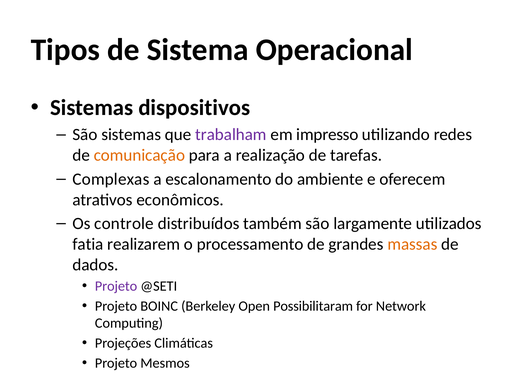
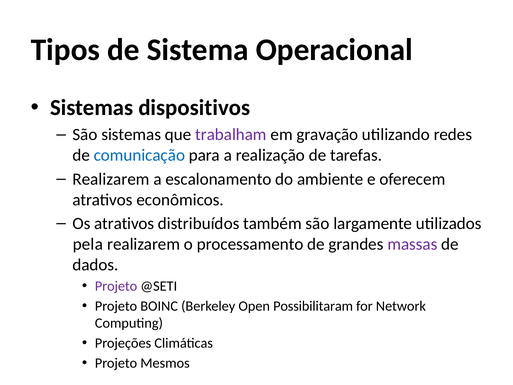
impresso: impresso -> gravação
comunicação colour: orange -> blue
Complexas at (111, 179): Complexas -> Realizarem
Os controle: controle -> atrativos
fatia: fatia -> pela
massas colour: orange -> purple
